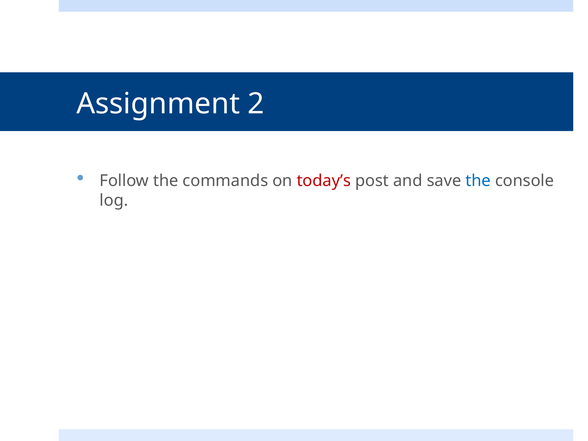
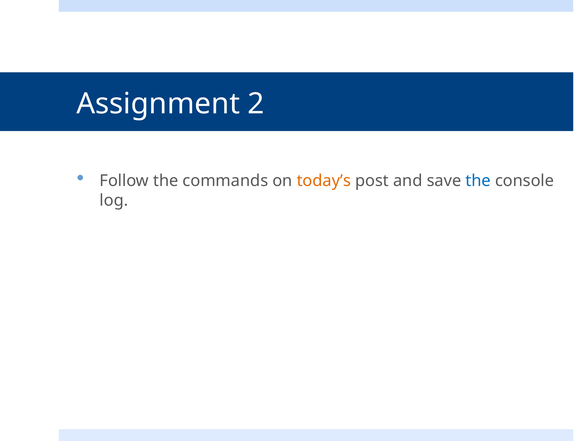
today’s colour: red -> orange
